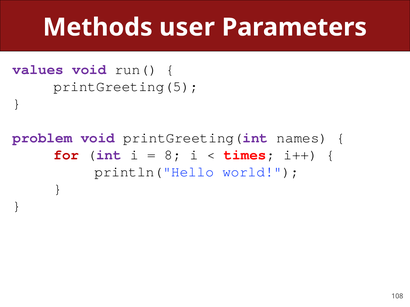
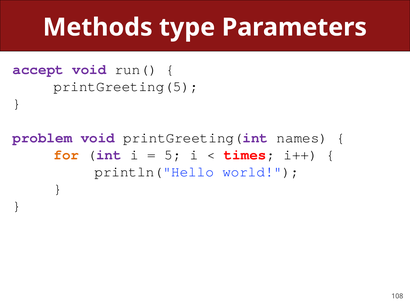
user: user -> type
values: values -> accept
for colour: red -> orange
8: 8 -> 5
